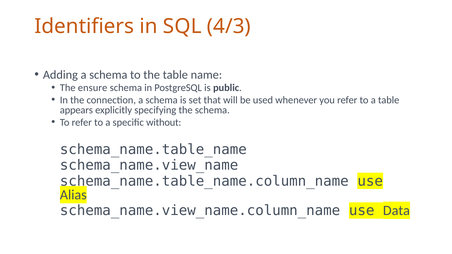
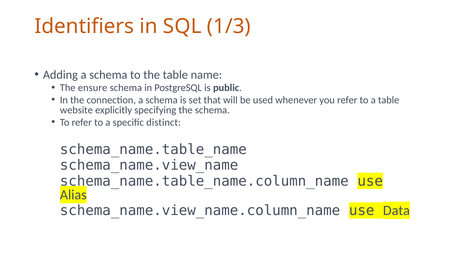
4/3: 4/3 -> 1/3
appears: appears -> website
without: without -> distinct
